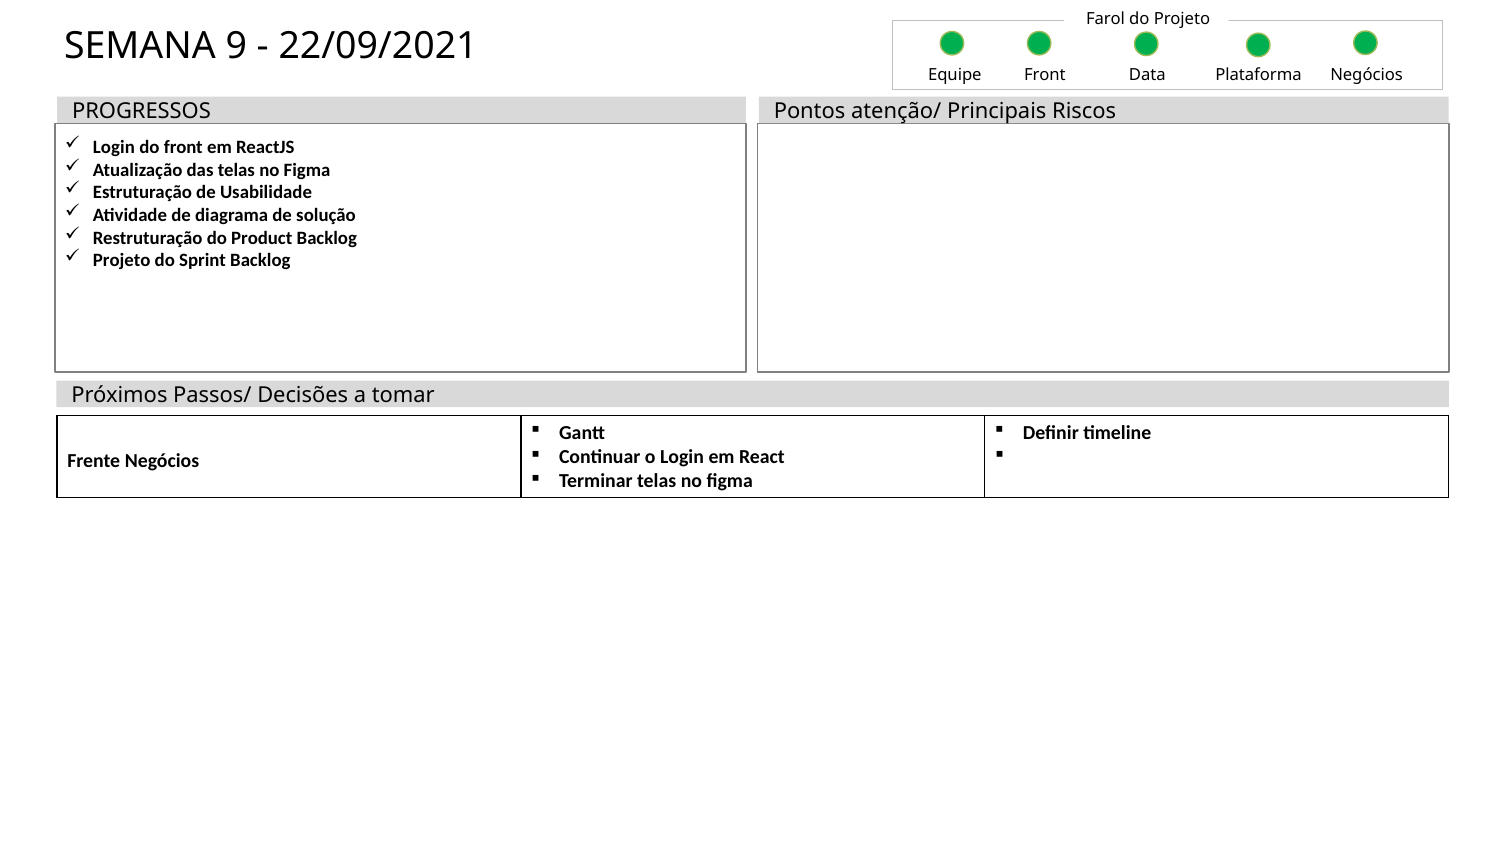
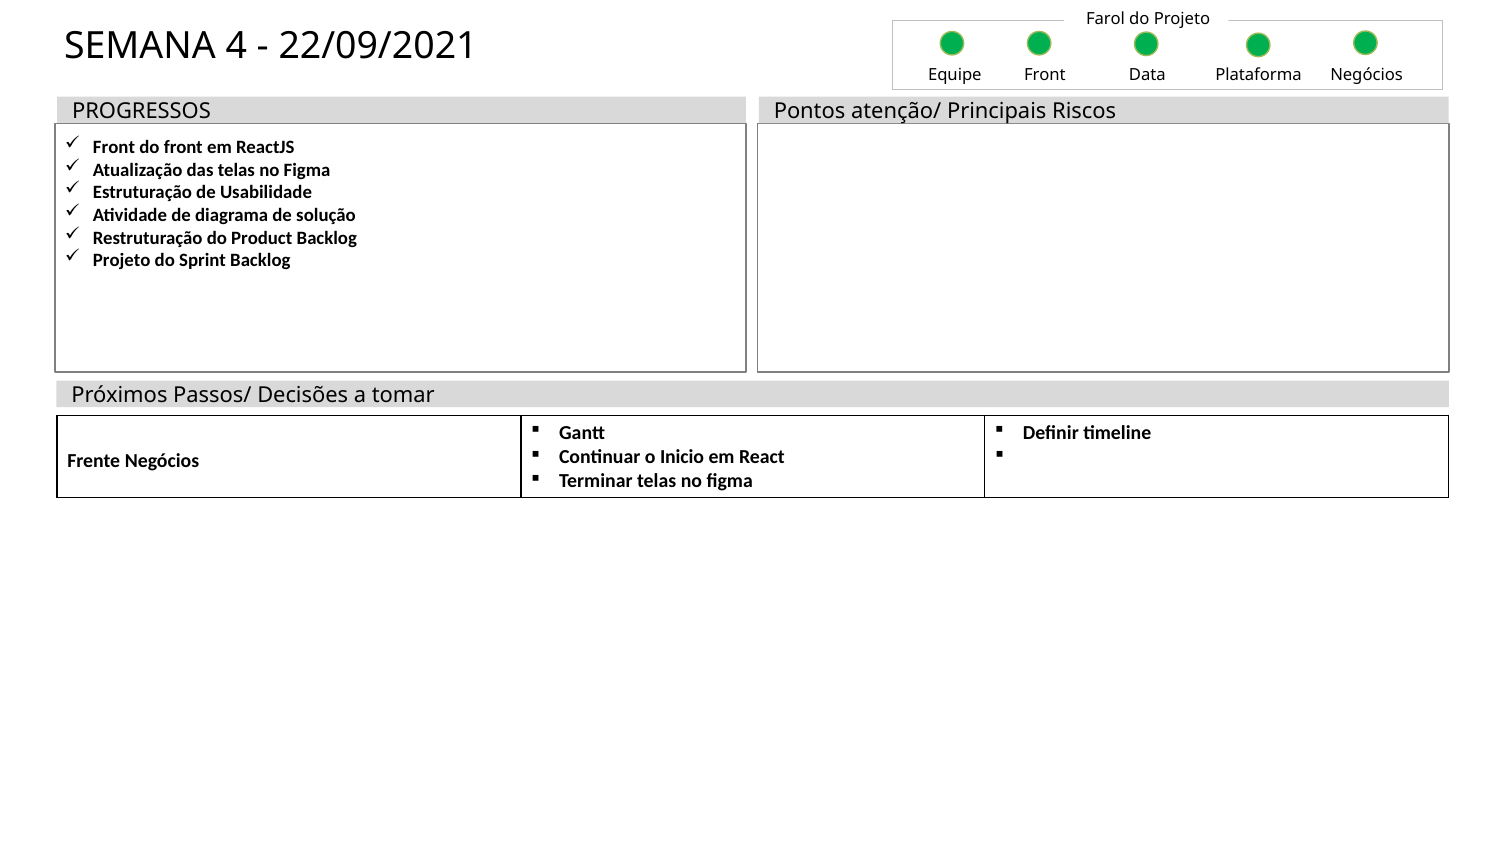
9: 9 -> 4
Login at (114, 148): Login -> Front
o Login: Login -> Inicio
